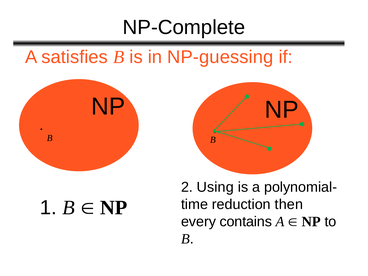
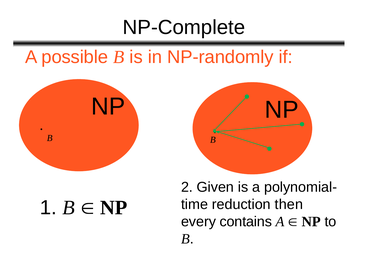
satisfies: satisfies -> possible
NP-guessing: NP-guessing -> NP-randomly
Using: Using -> Given
